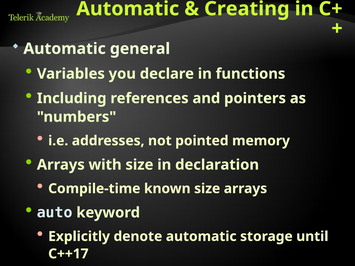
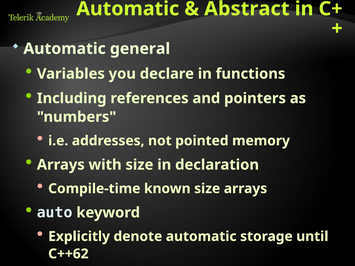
Creating: Creating -> Abstract
C++17: C++17 -> C++62
